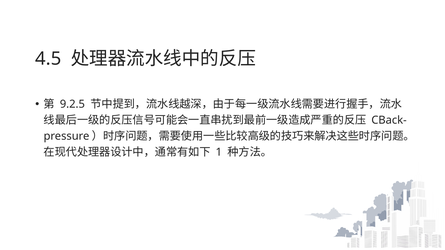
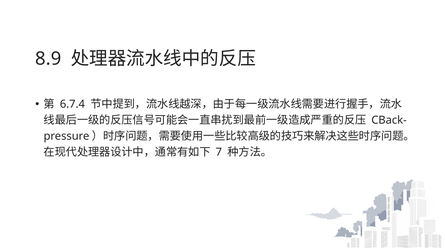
4.5: 4.5 -> 8.9
9.2.5: 9.2.5 -> 6.7.4
1: 1 -> 7
